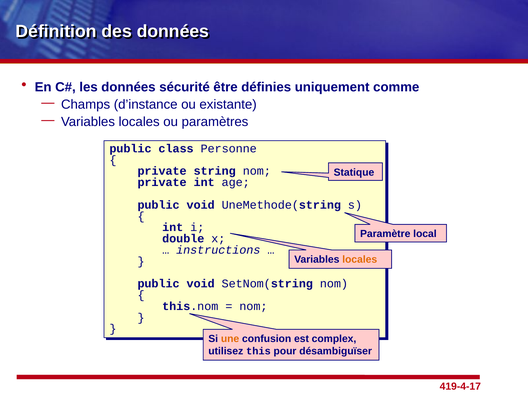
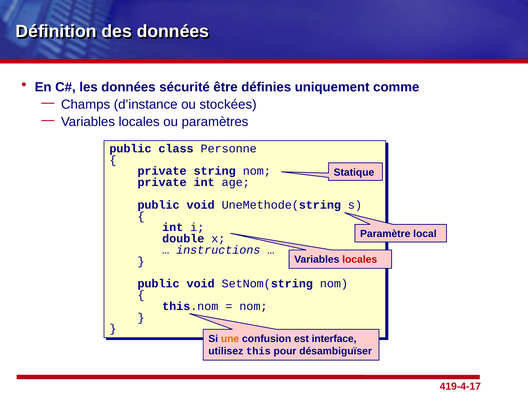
existante: existante -> stockées
locales at (360, 259) colour: orange -> red
complex: complex -> interface
